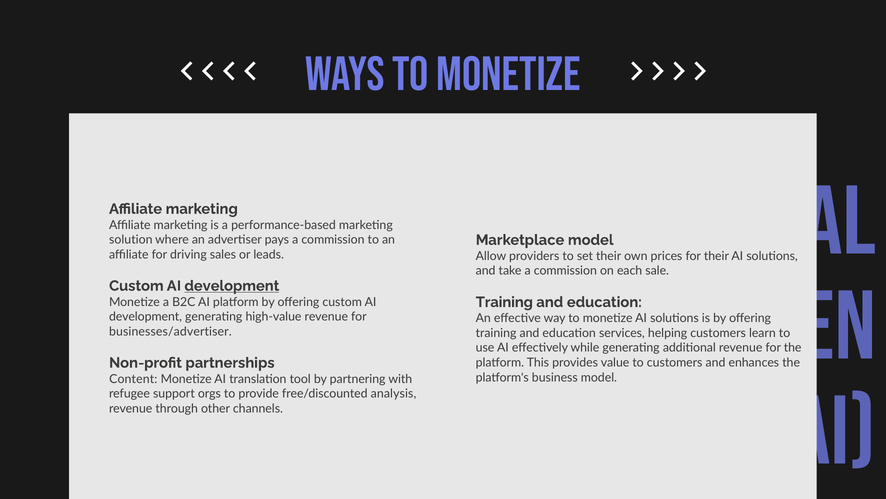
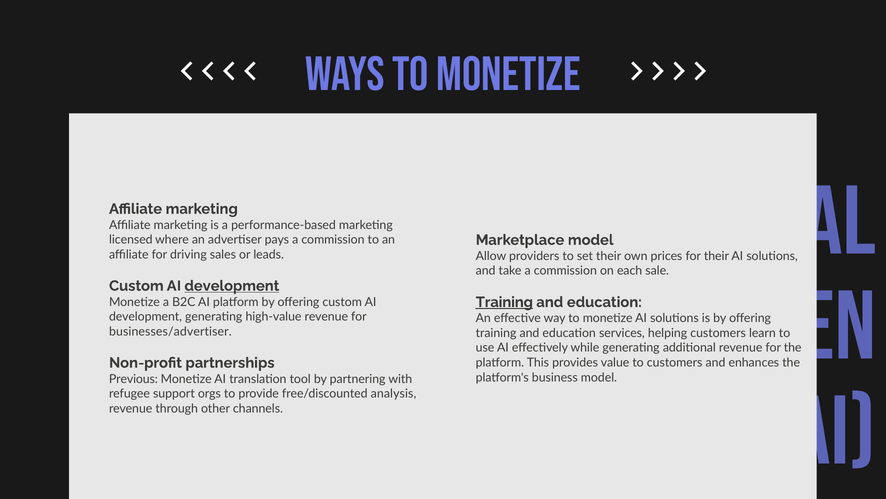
solution: solution -> licensed
Training at (504, 302) underline: none -> present
Content: Content -> Previous
